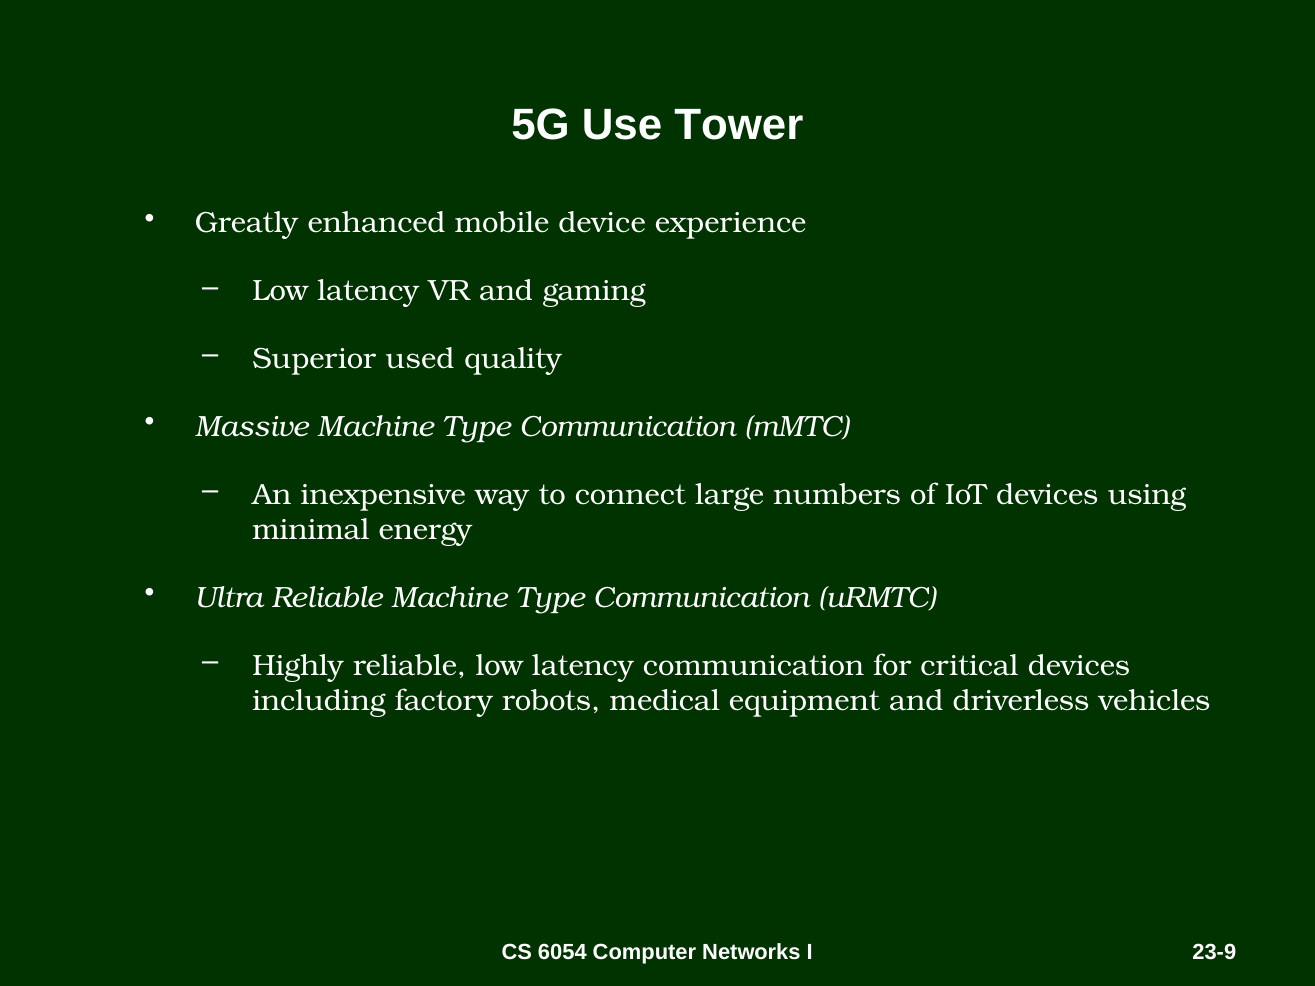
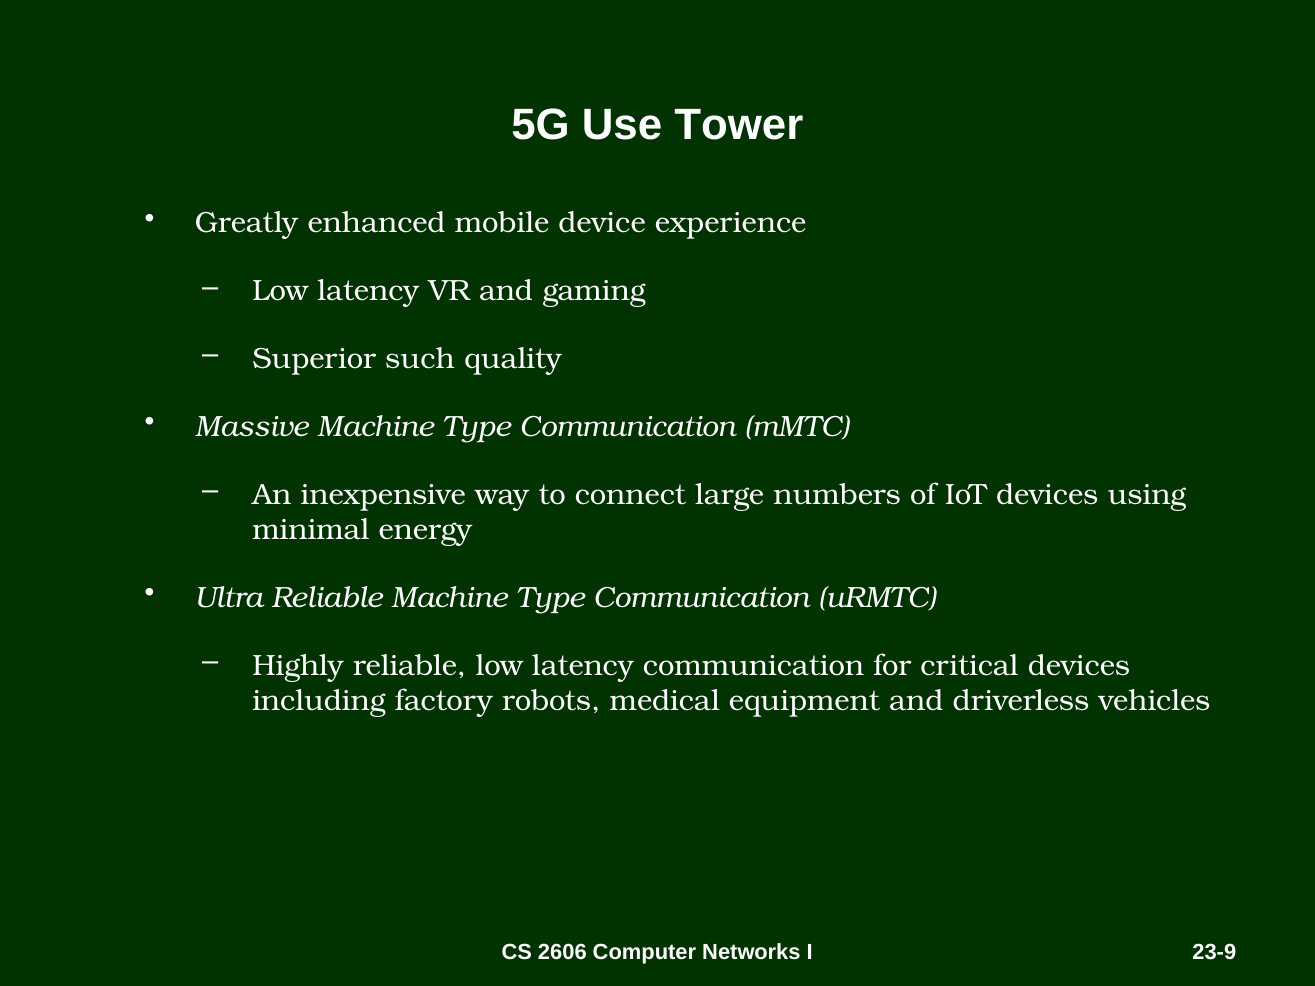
used: used -> such
6054: 6054 -> 2606
